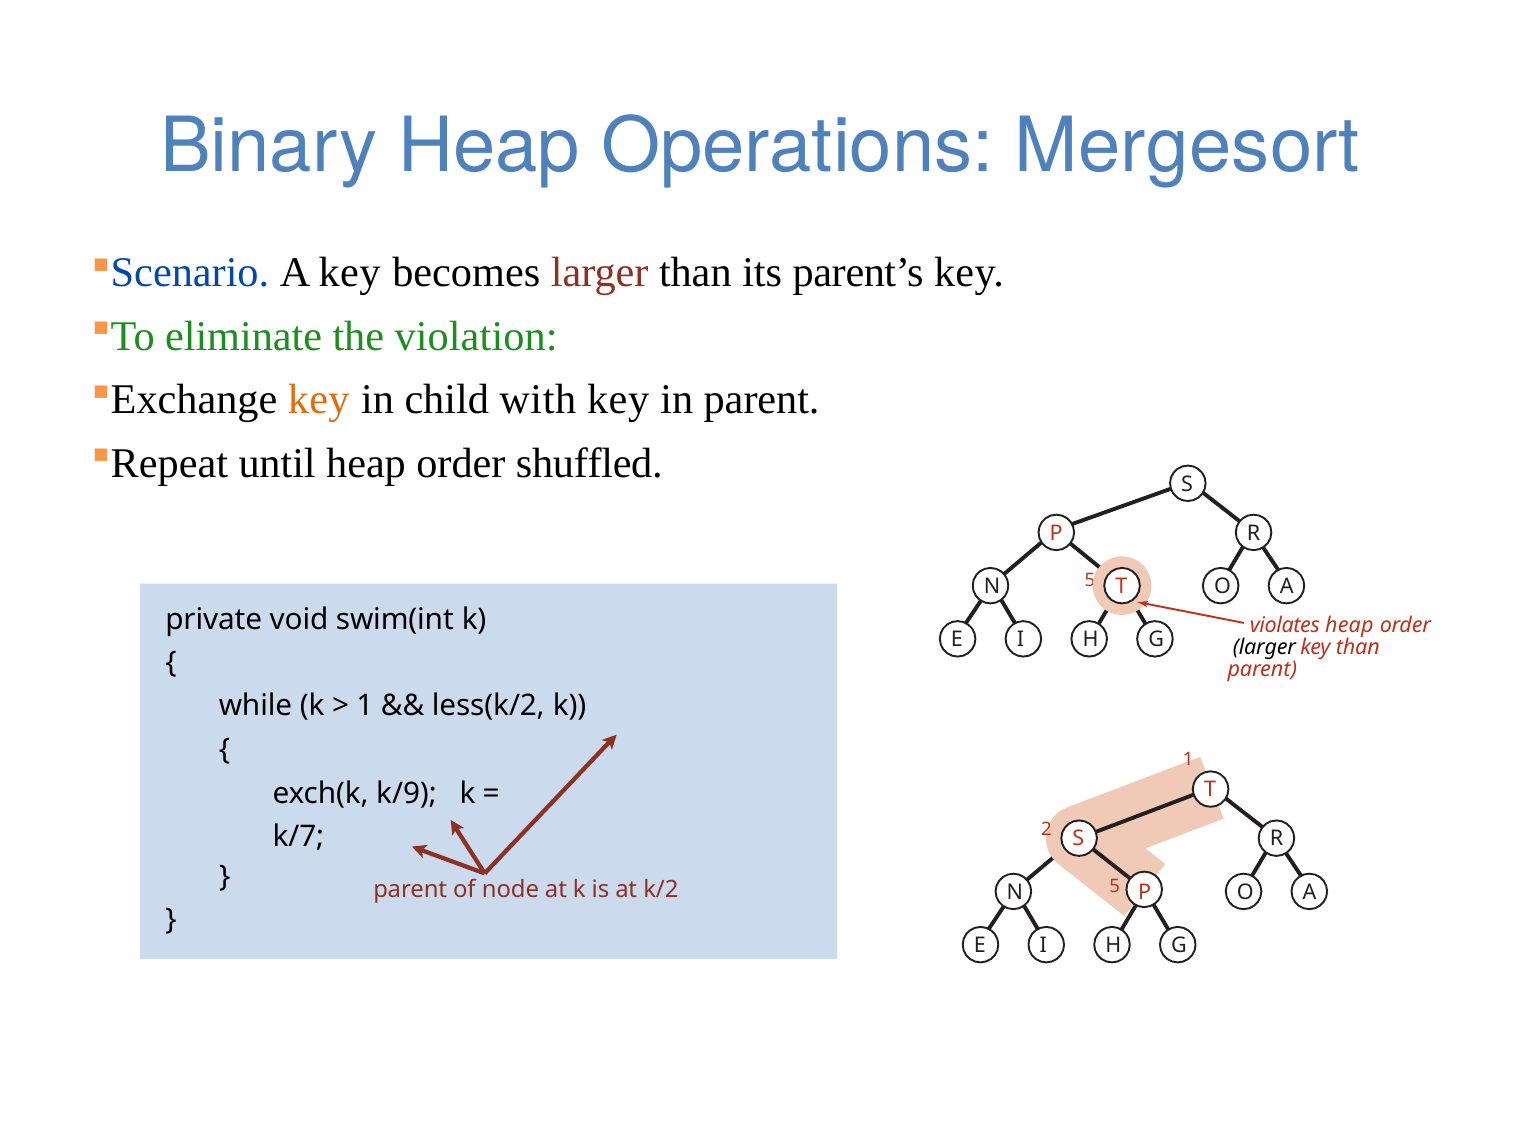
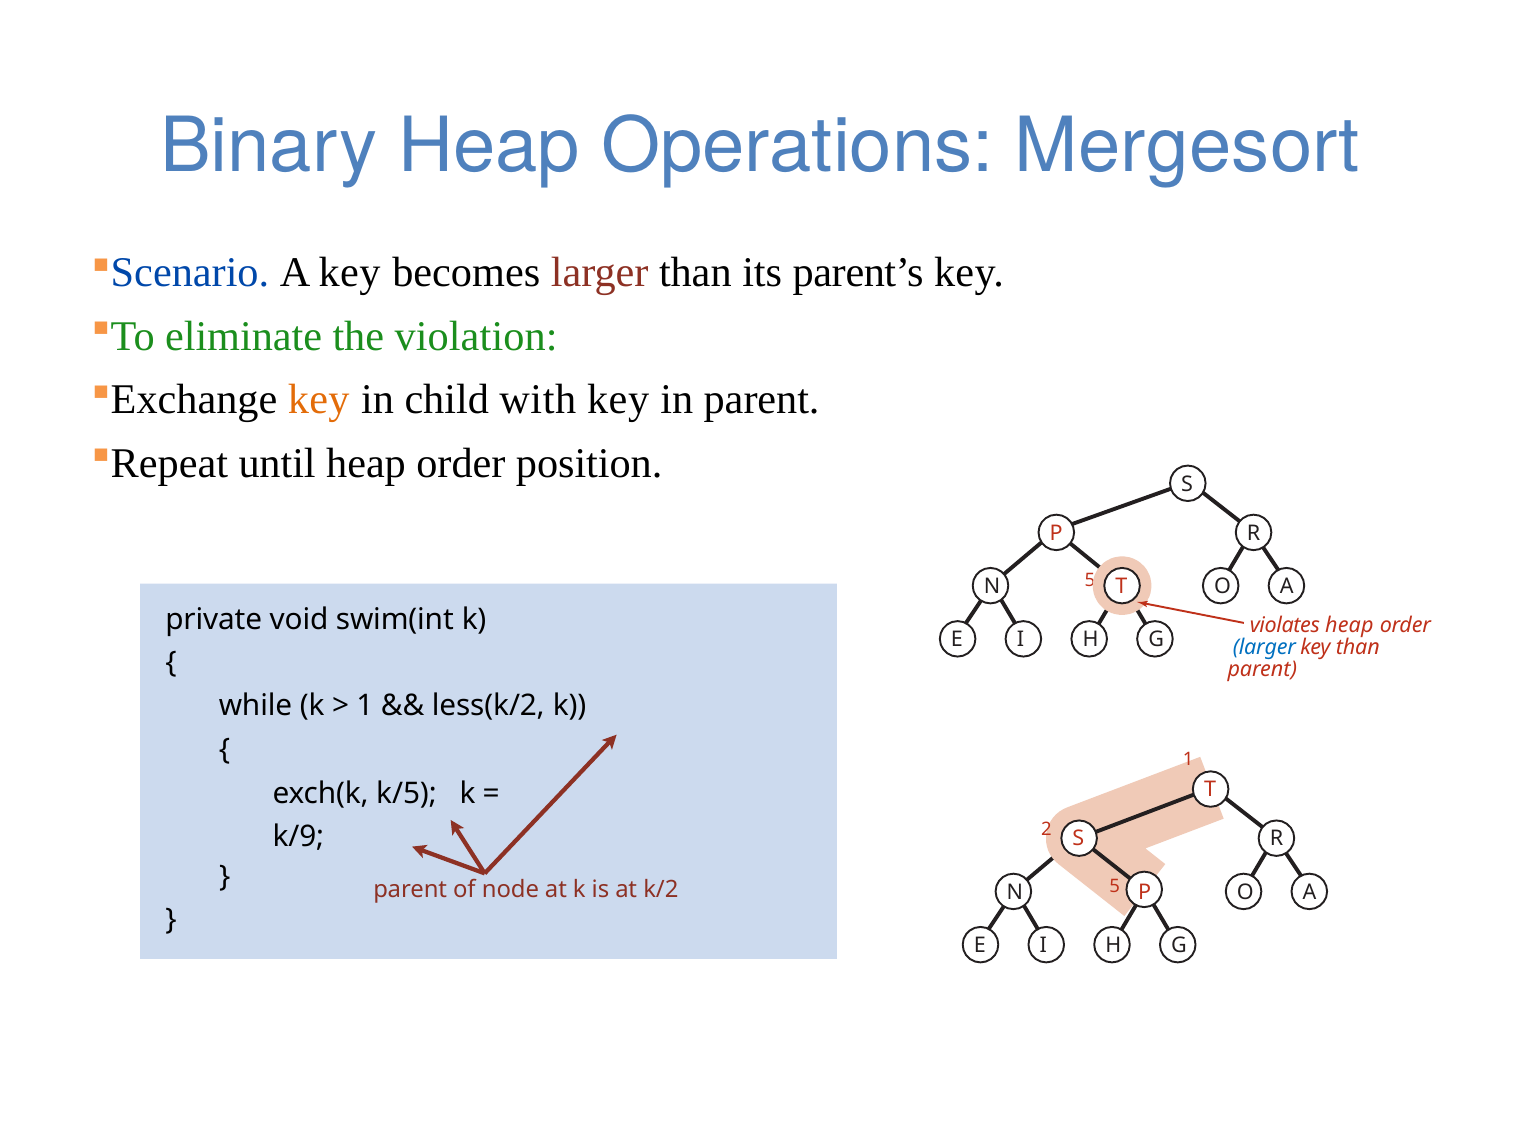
shuffled: shuffled -> position
larger at (1264, 647) colour: black -> blue
k/9: k/9 -> k/5
k/7: k/7 -> k/9
